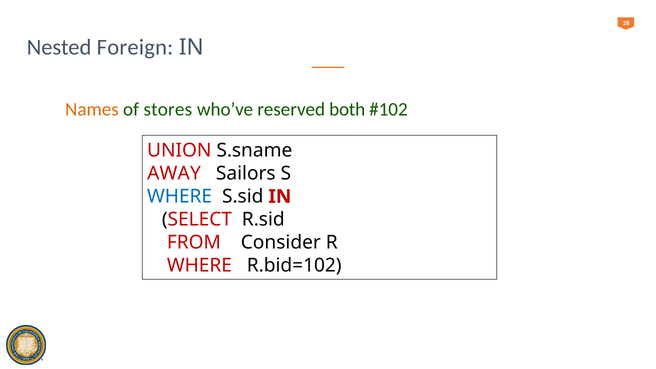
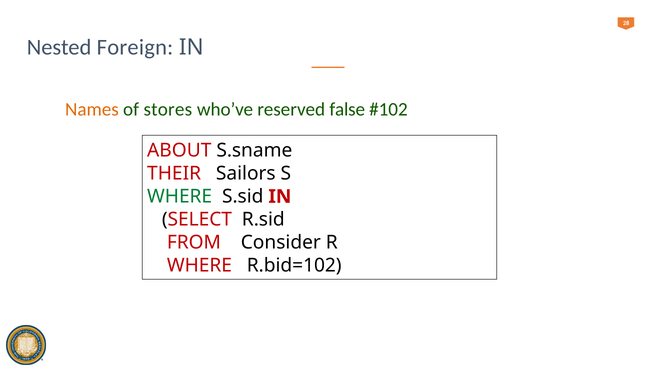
both: both -> false
UNION: UNION -> ABOUT
AWAY: AWAY -> THEIR
WHERE at (180, 197) colour: blue -> green
